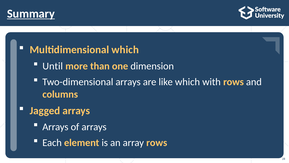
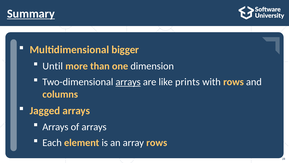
which at (125, 50): which -> bigger
arrays at (128, 82) underline: none -> present
like which: which -> prints
